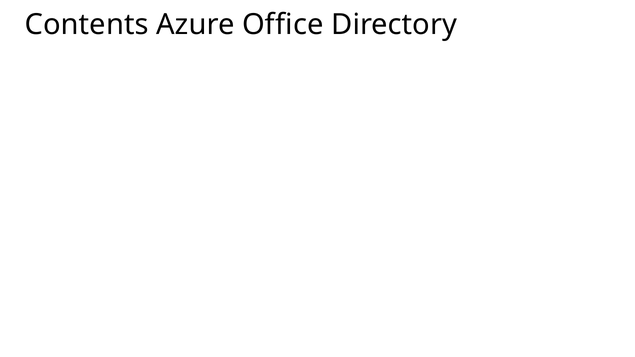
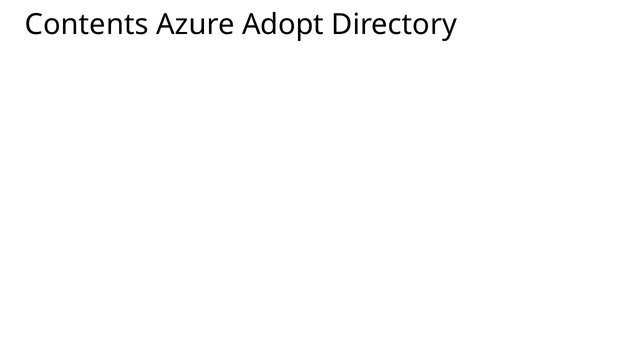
Office: Office -> Adopt
